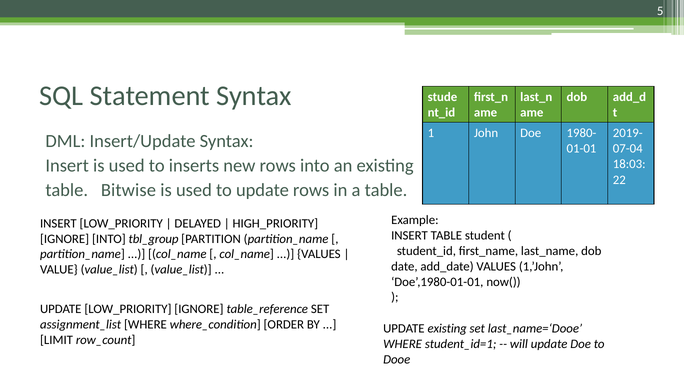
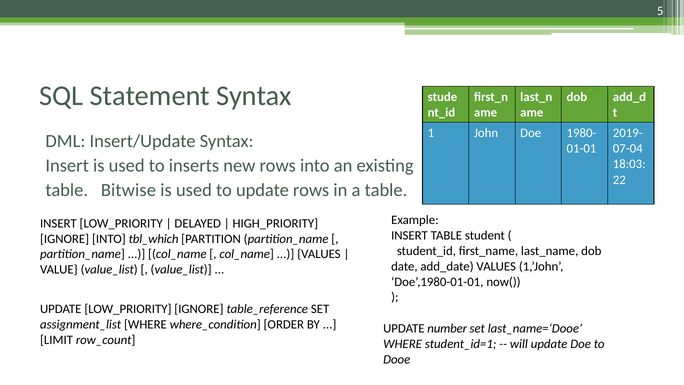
tbl_group: tbl_group -> tbl_which
UPDATE existing: existing -> number
